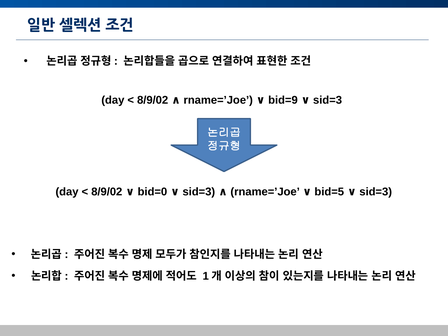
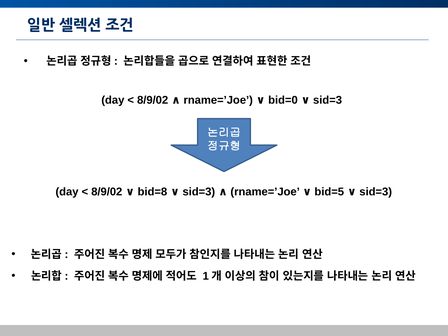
bid=9: bid=9 -> bid=0
bid=0: bid=0 -> bid=8
